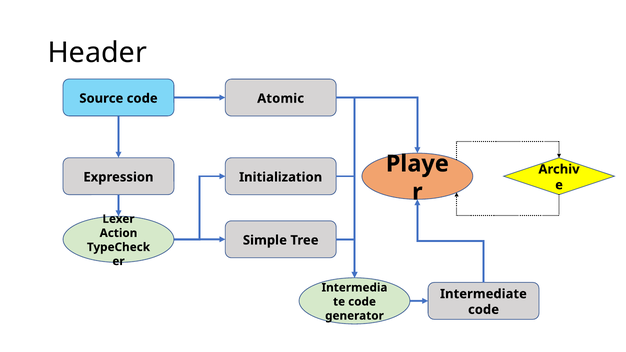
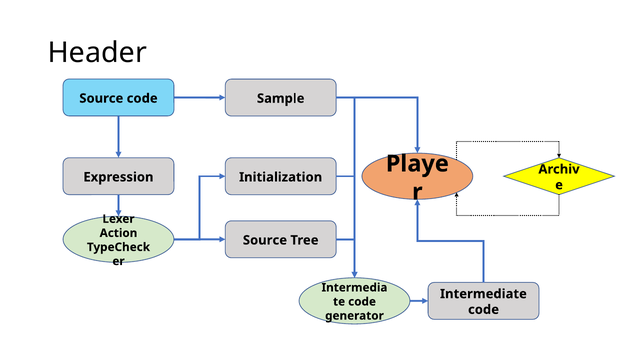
Atomic: Atomic -> Sample
Simple at (265, 240): Simple -> Source
